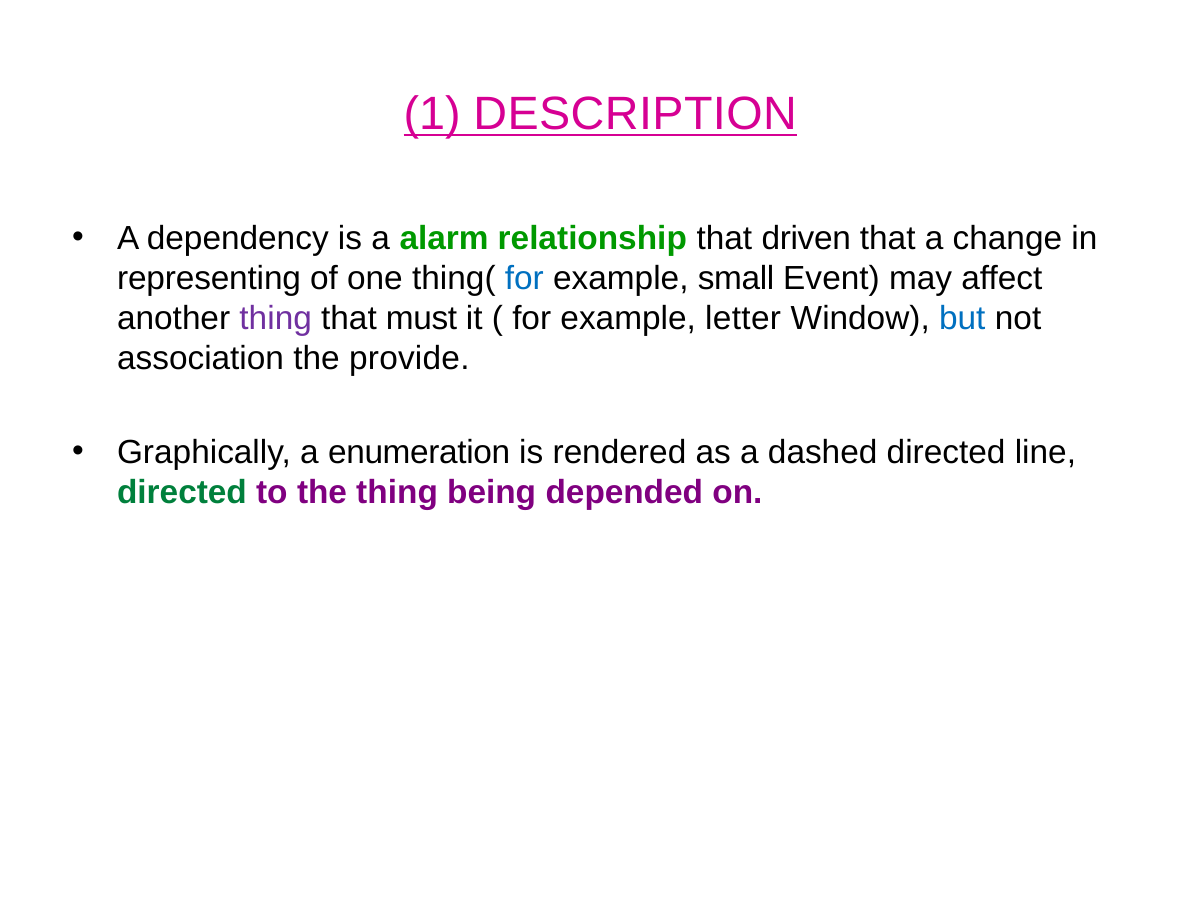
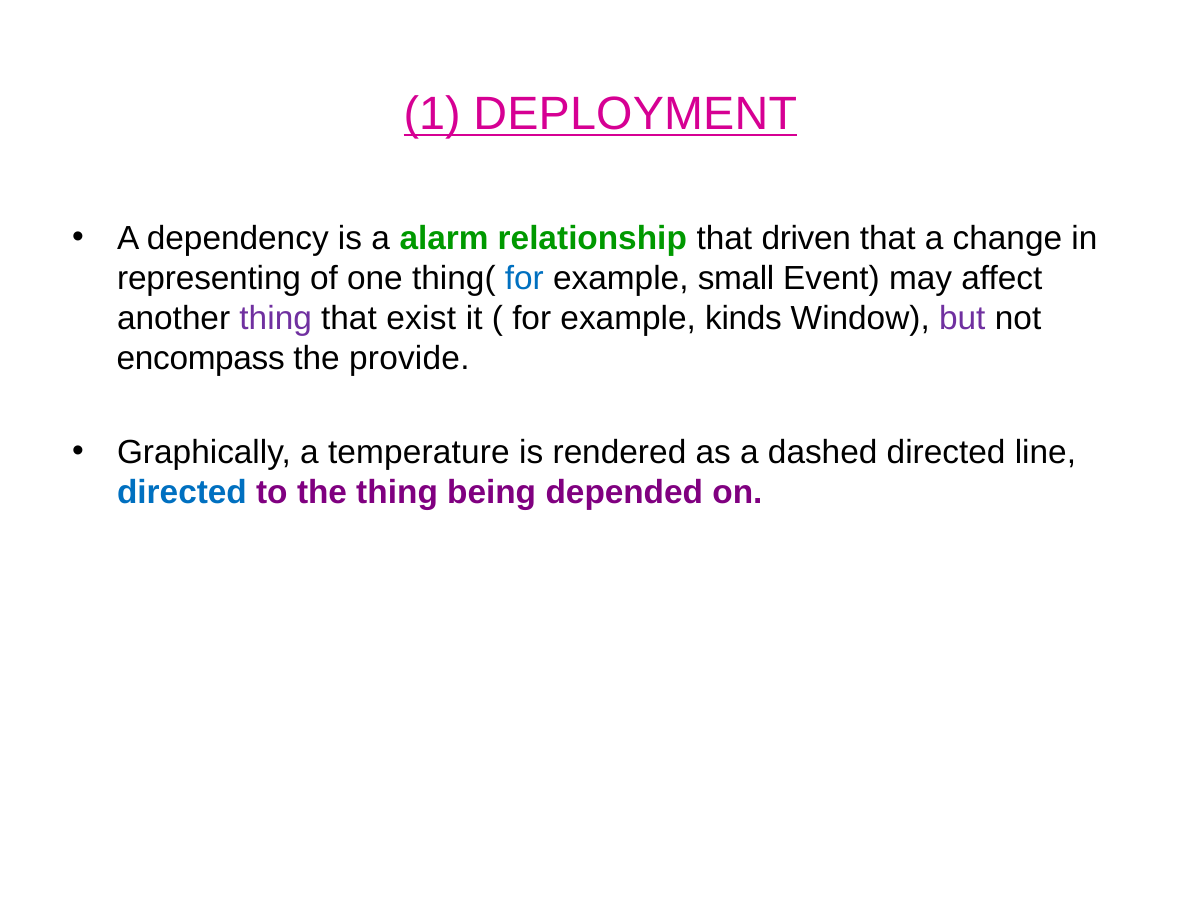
DESCRIPTION: DESCRIPTION -> DEPLOYMENT
must: must -> exist
letter: letter -> kinds
but colour: blue -> purple
association: association -> encompass
enumeration: enumeration -> temperature
directed at (182, 492) colour: green -> blue
